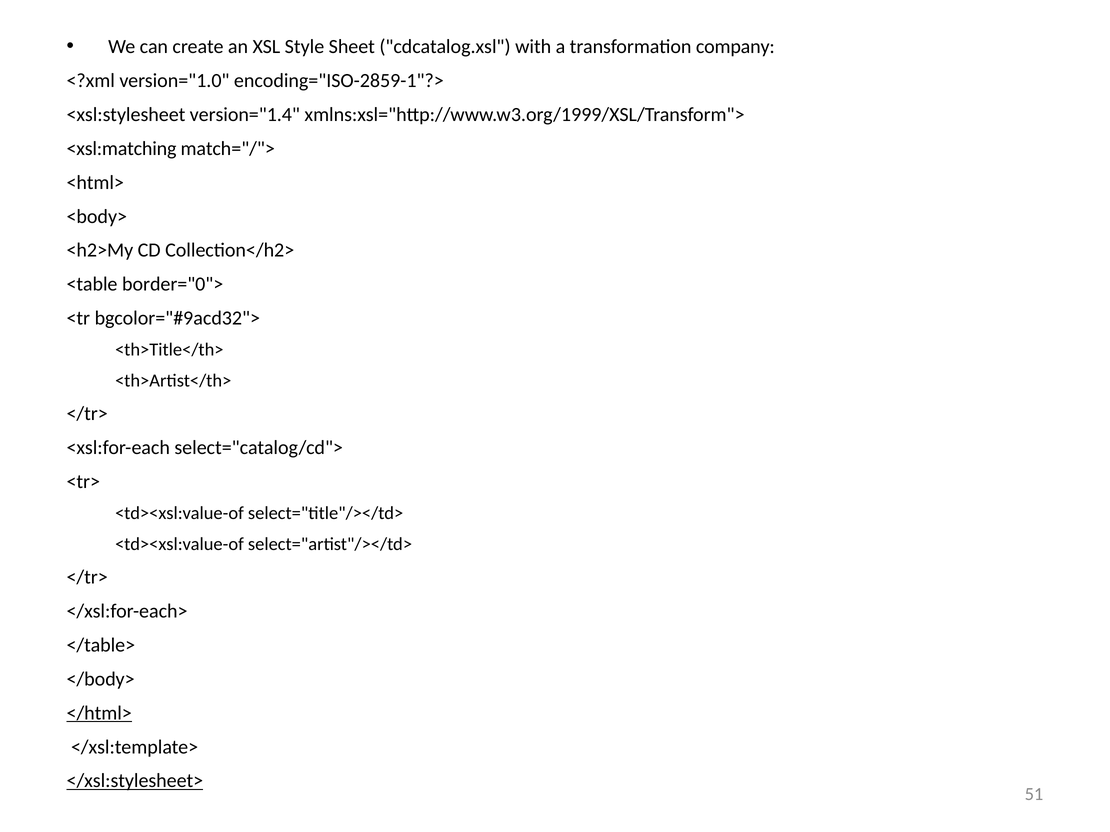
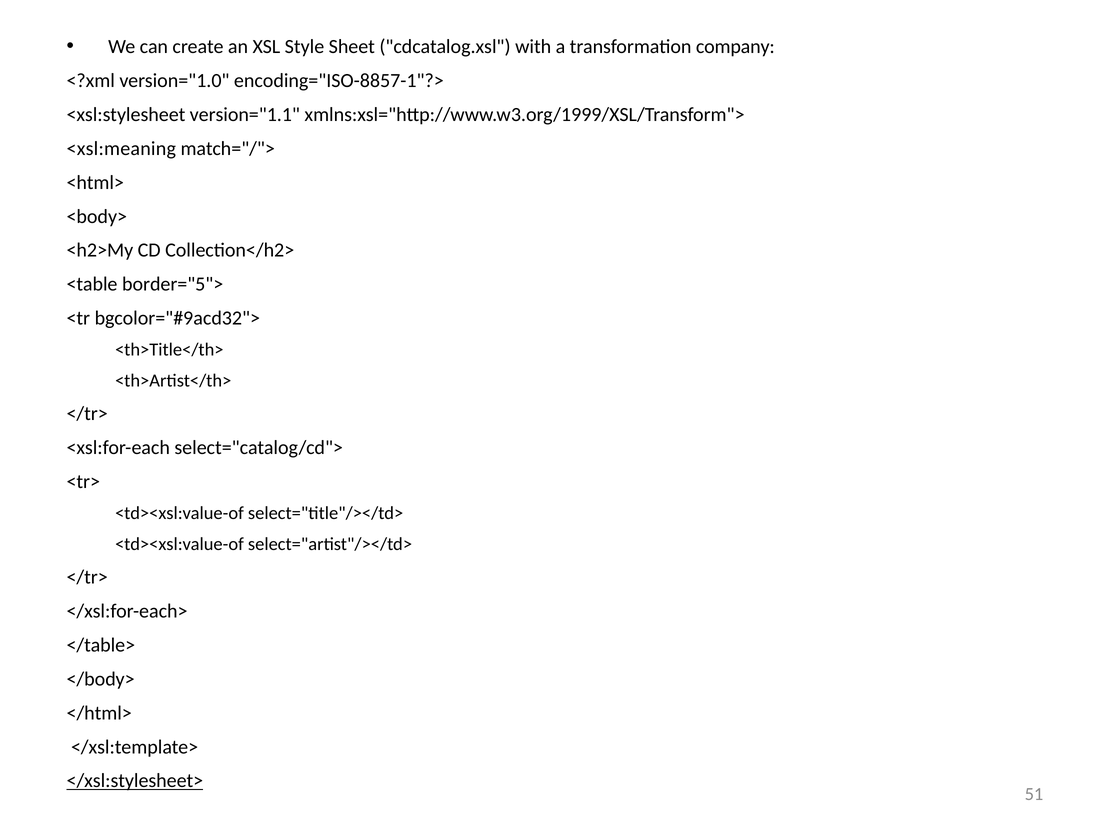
encoding="ISO-2859-1"?>: encoding="ISO-2859-1"?> -> encoding="ISO-8857-1"?>
version="1.4: version="1.4 -> version="1.1
<xsl:matching: <xsl:matching -> <xsl:meaning
border="0">: border="0"> -> border="5">
</html> underline: present -> none
